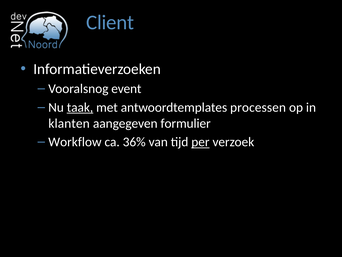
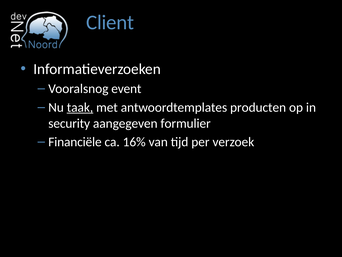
processen: processen -> producten
klanten: klanten -> security
Workflow: Workflow -> Financiële
36%: 36% -> 16%
per underline: present -> none
